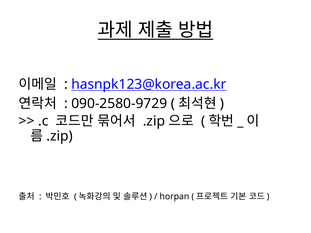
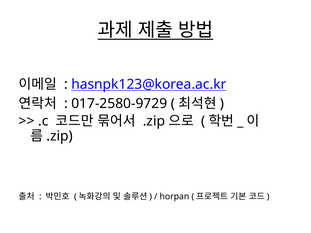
090-2580-9729: 090-2580-9729 -> 017-2580-9729
